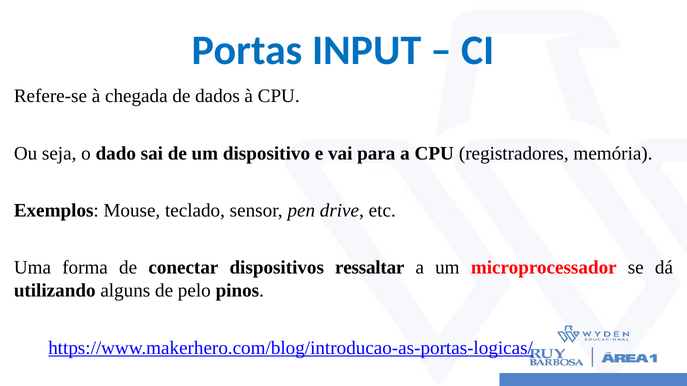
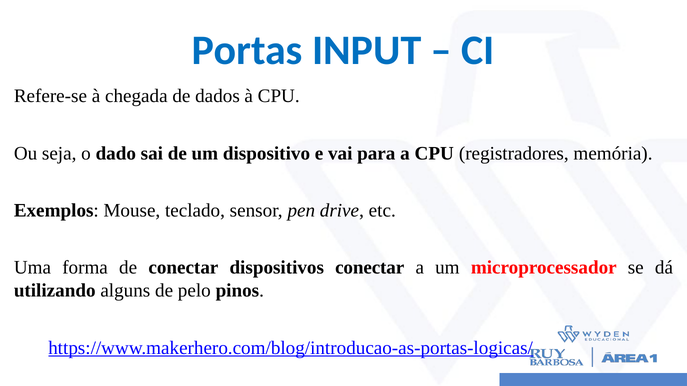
dispositivos ressaltar: ressaltar -> conectar
